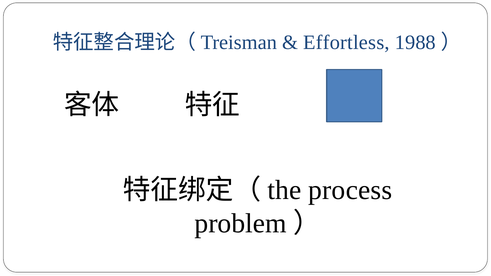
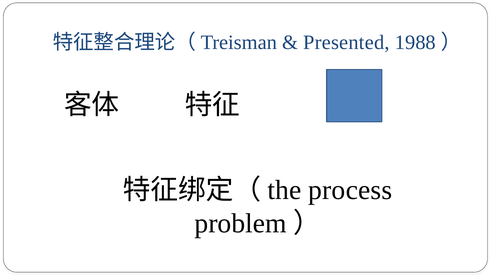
Effortless: Effortless -> Presented
